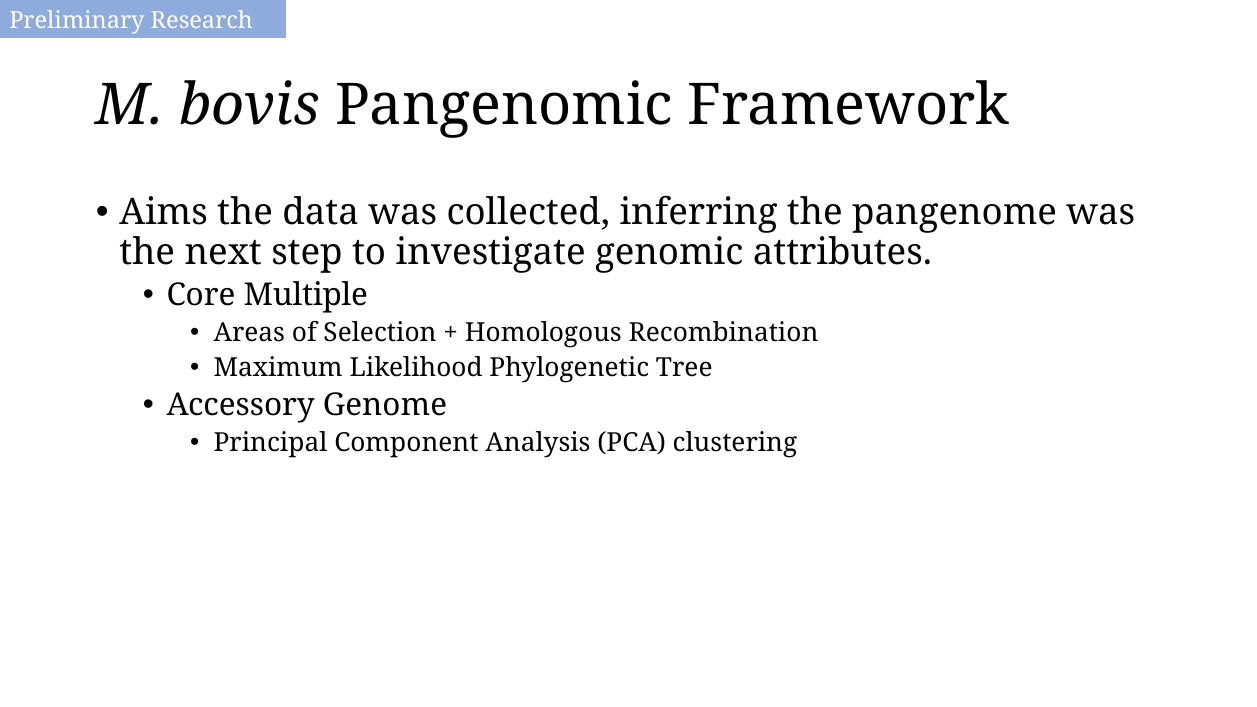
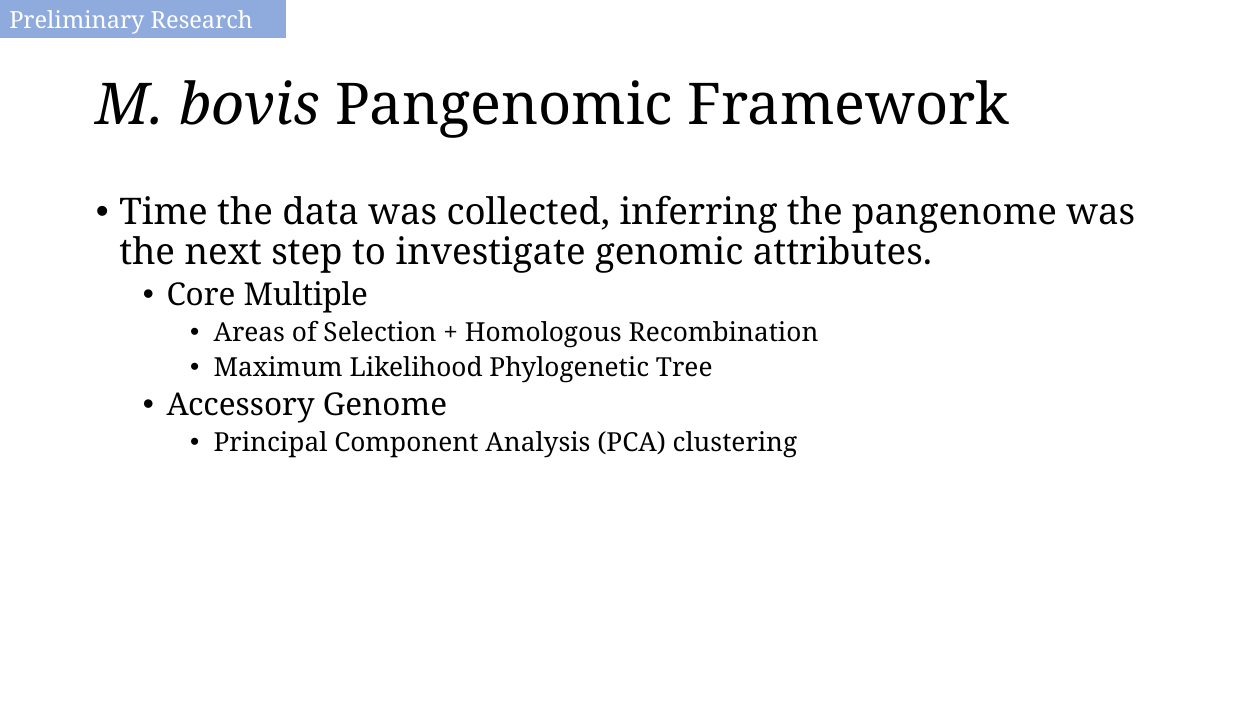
Aims: Aims -> Time
